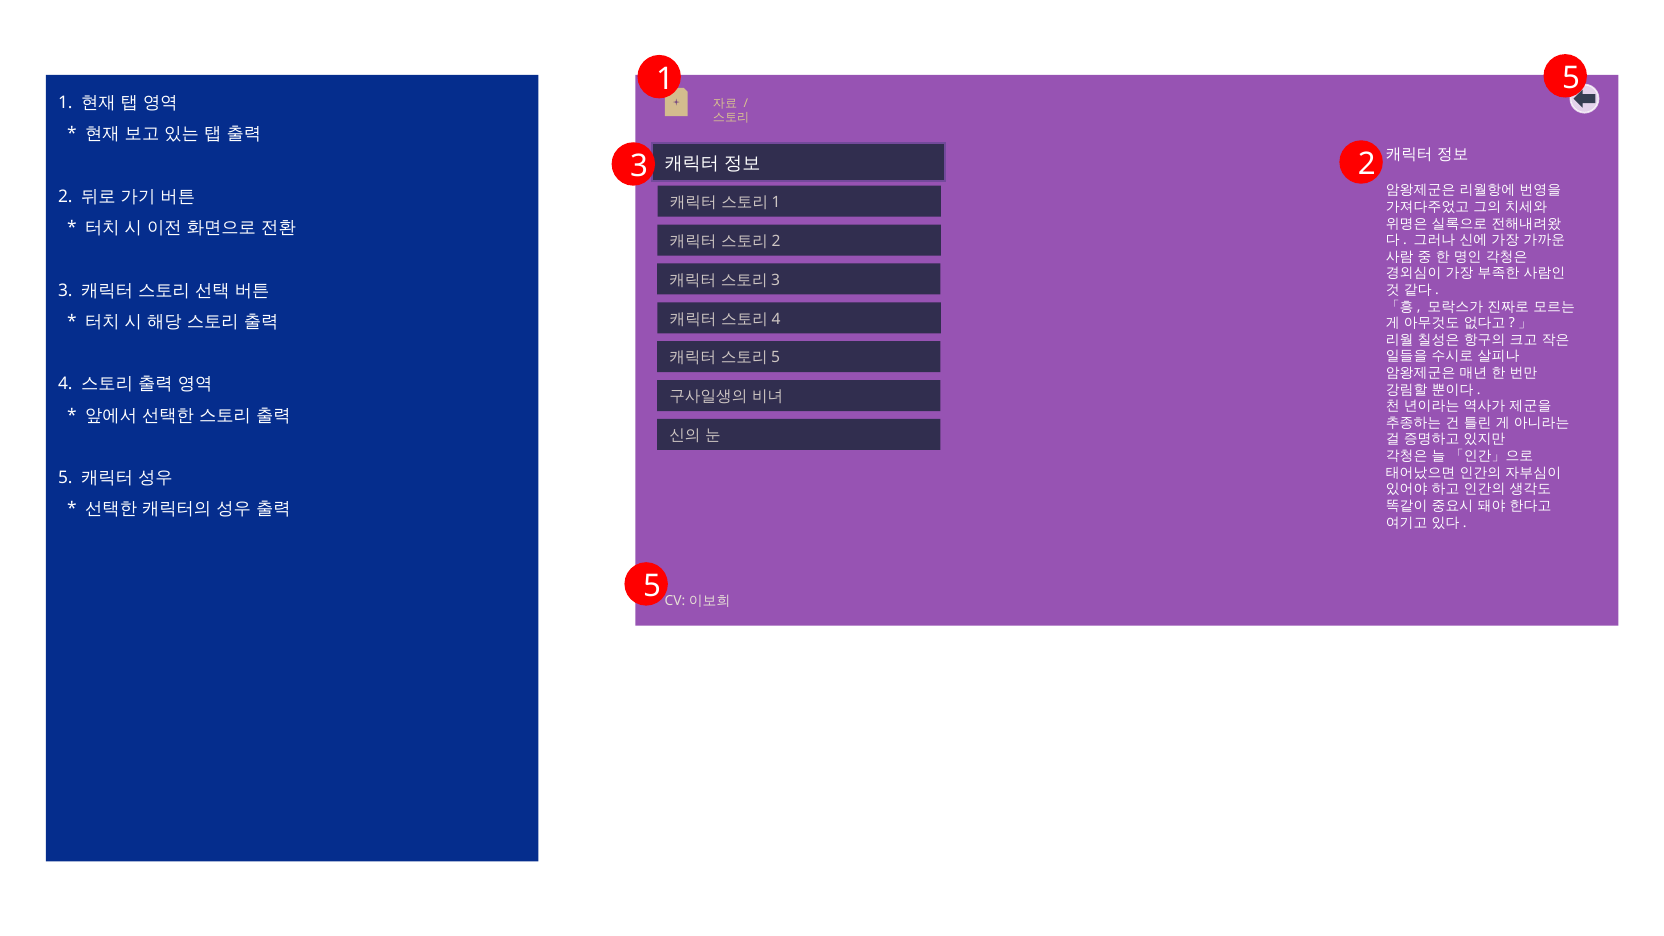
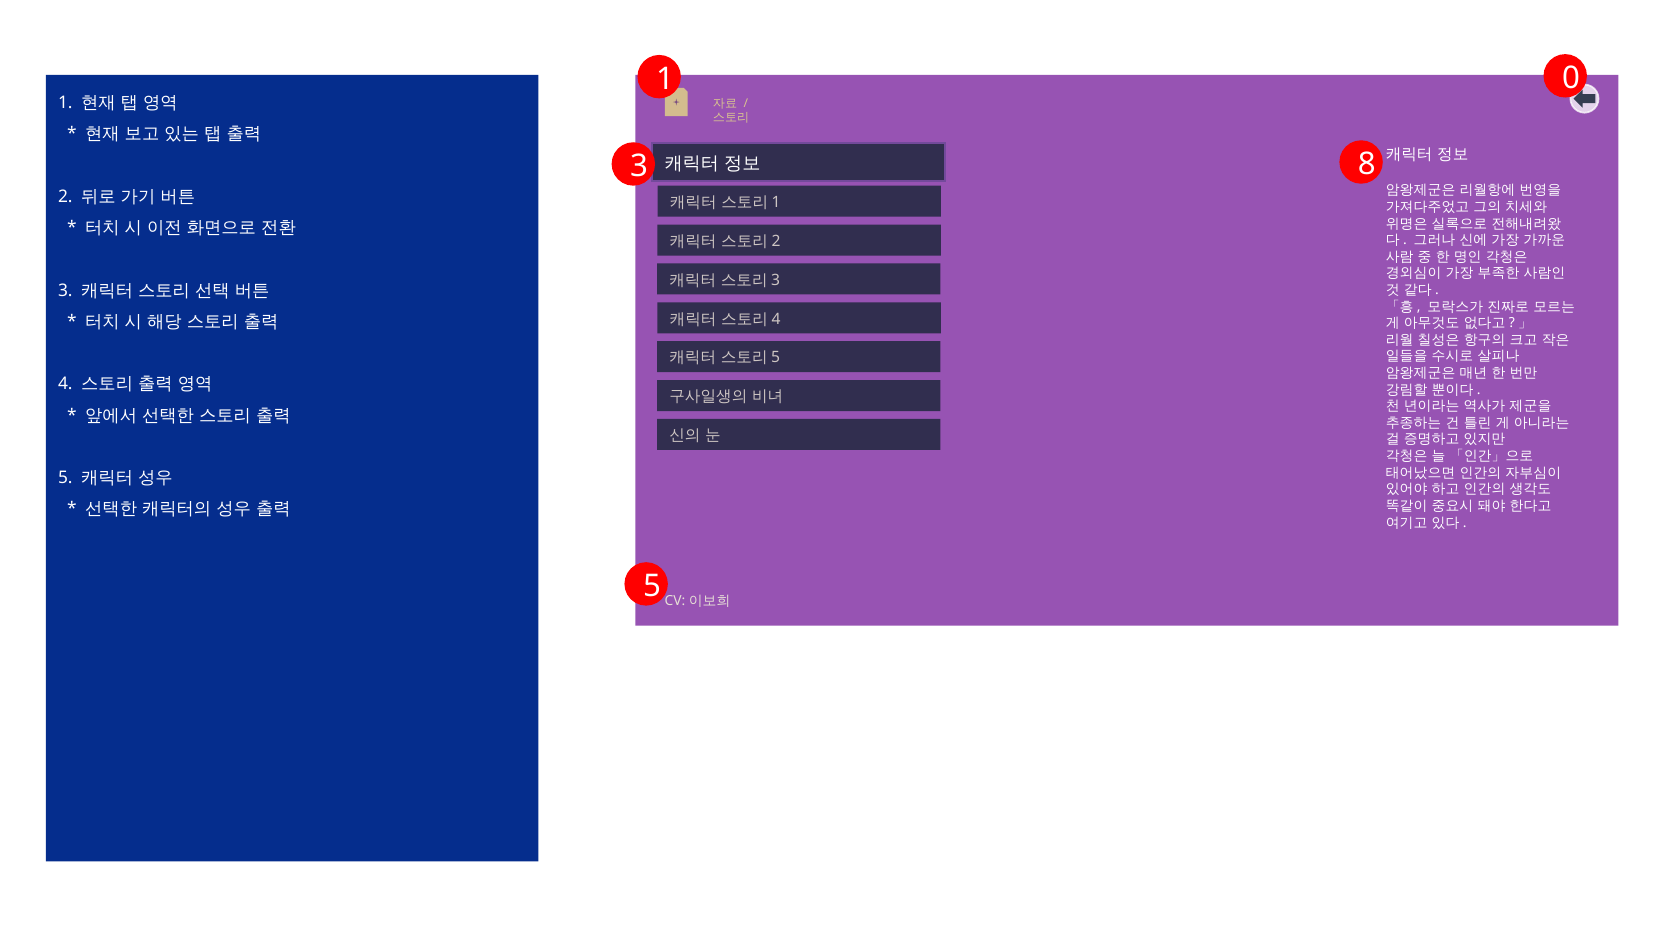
1 5: 5 -> 0
3 2: 2 -> 8
